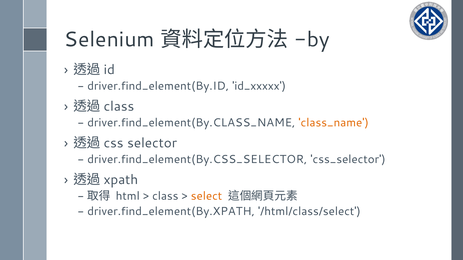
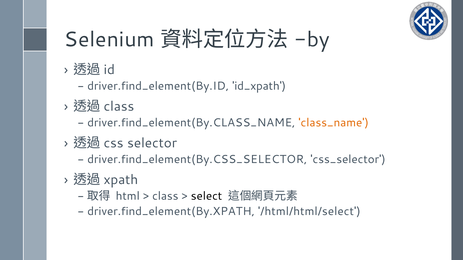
id_xxxxx: id_xxxxx -> id_xpath
select colour: orange -> black
/html/class/select: /html/class/select -> /html/html/select
